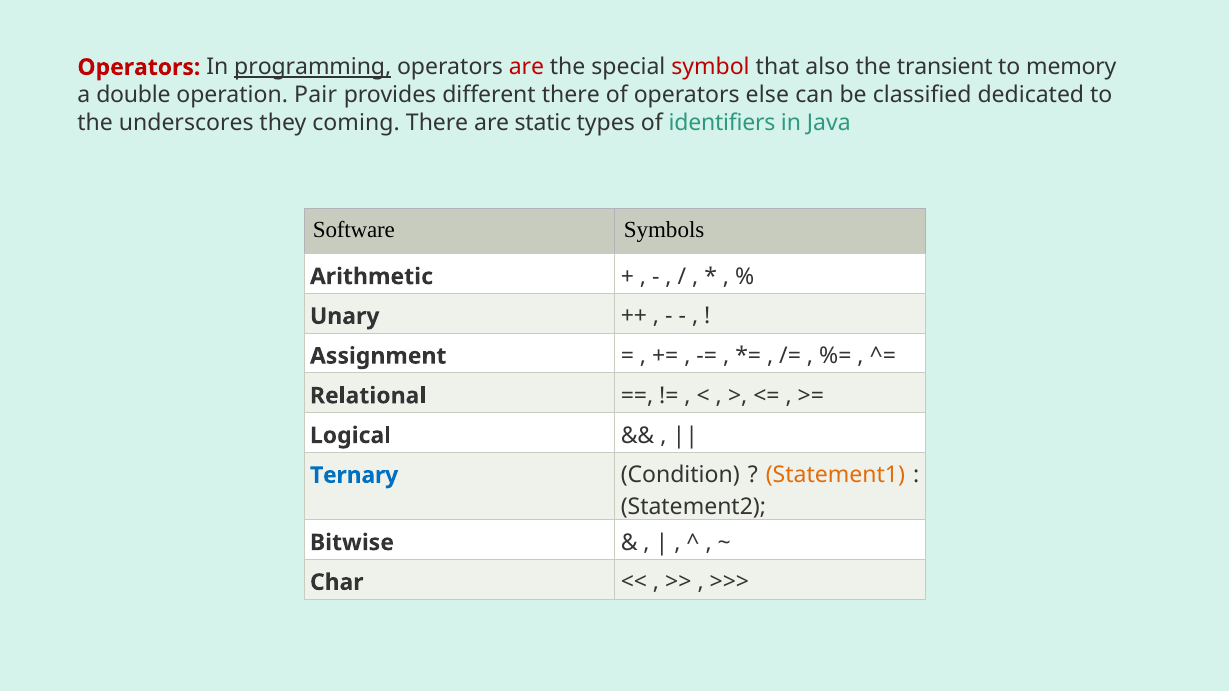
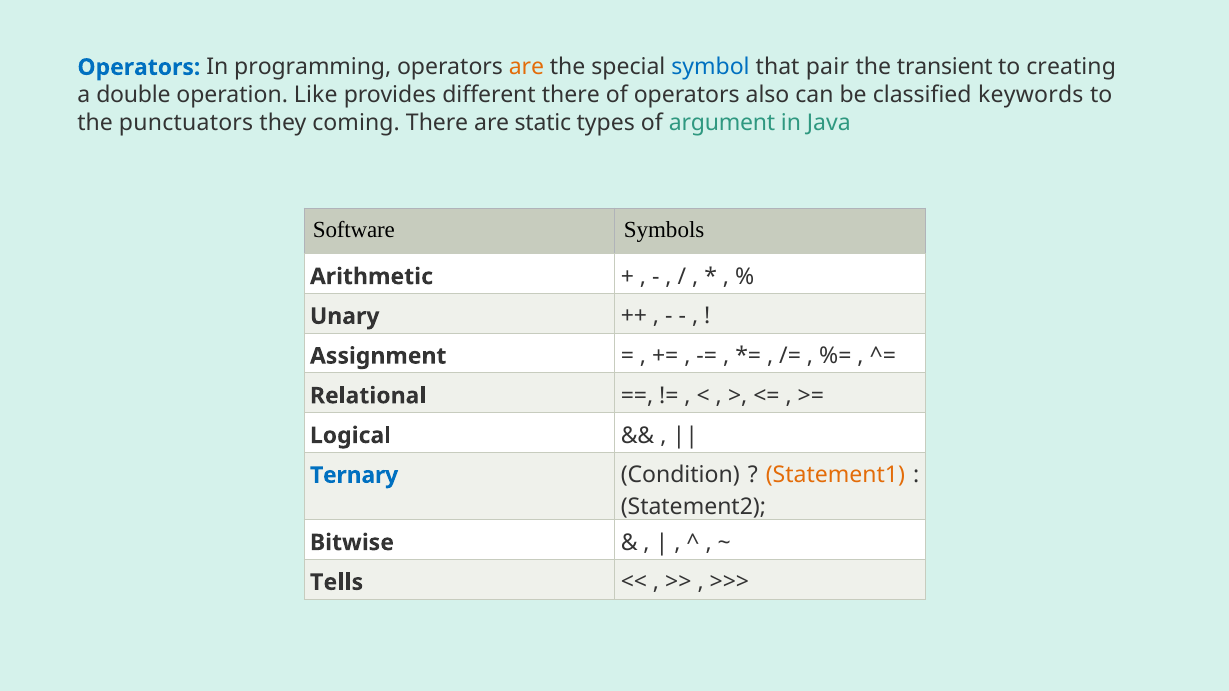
Operators at (139, 67) colour: red -> blue
programming underline: present -> none
are at (526, 67) colour: red -> orange
symbol colour: red -> blue
also: also -> pair
memory: memory -> creating
Pair: Pair -> Like
else: else -> also
dedicated: dedicated -> keywords
underscores: underscores -> punctuators
identifiers: identifiers -> argument
Char: Char -> Tells
